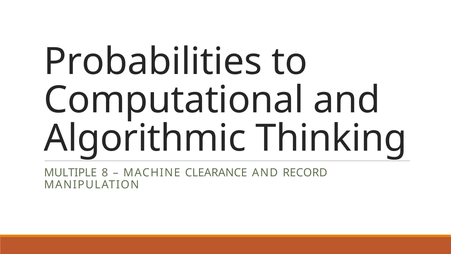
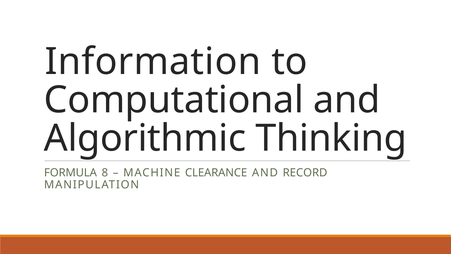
Probabilities: Probabilities -> Information
MULTIPLE: MULTIPLE -> FORMULA
